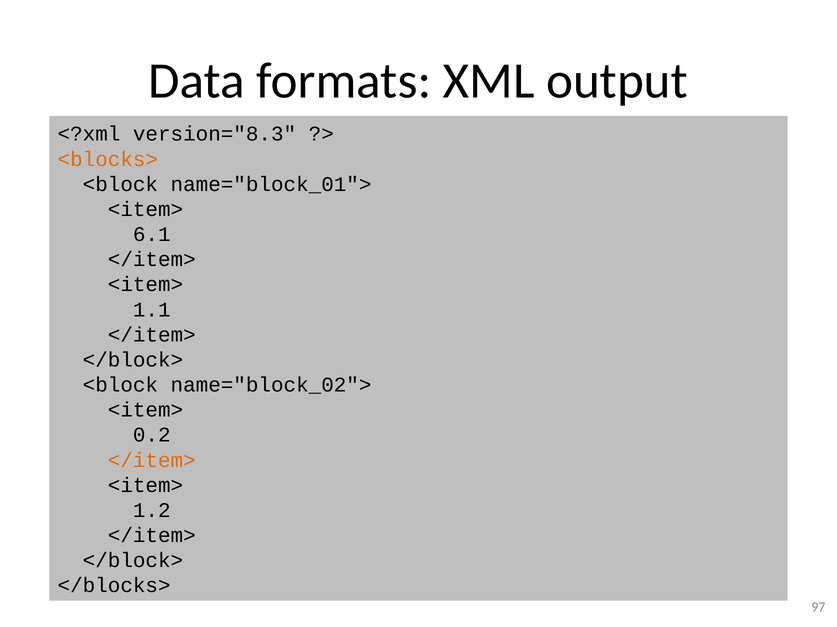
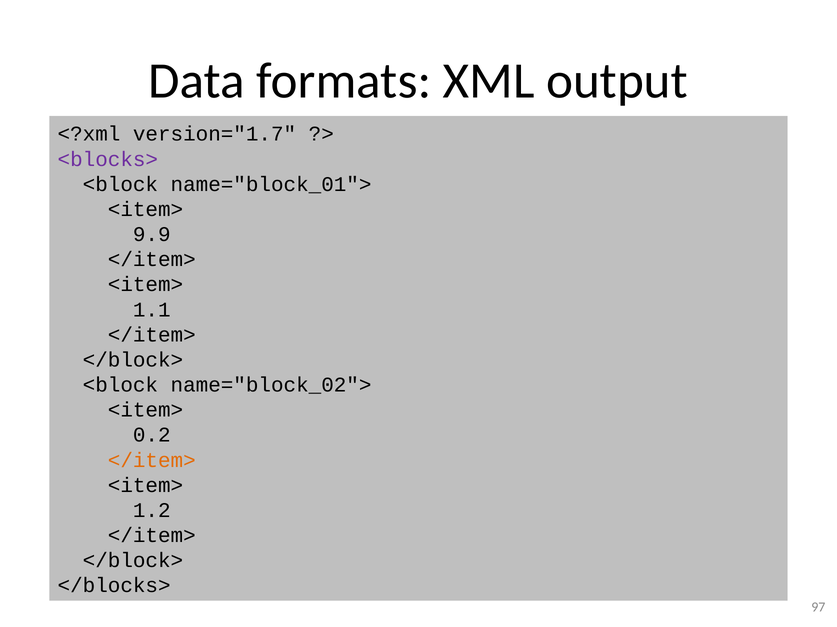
version="8.3: version="8.3 -> version="1.7
<blocks> colour: orange -> purple
6.1: 6.1 -> 9.9
